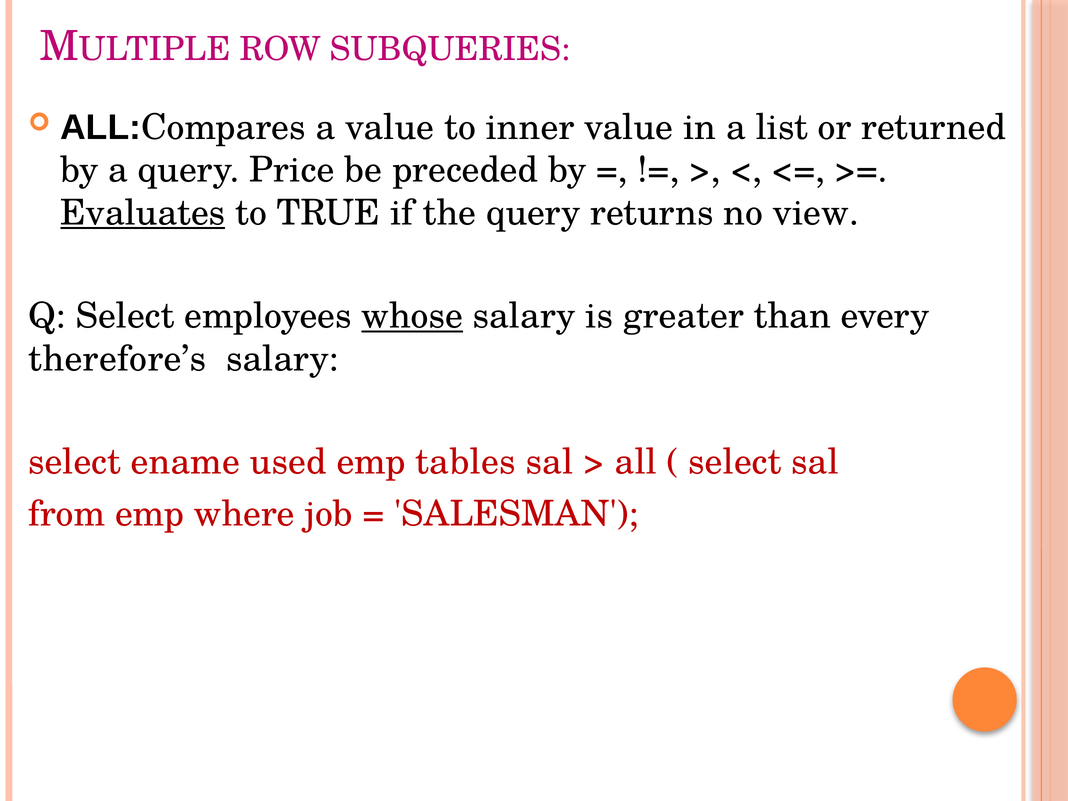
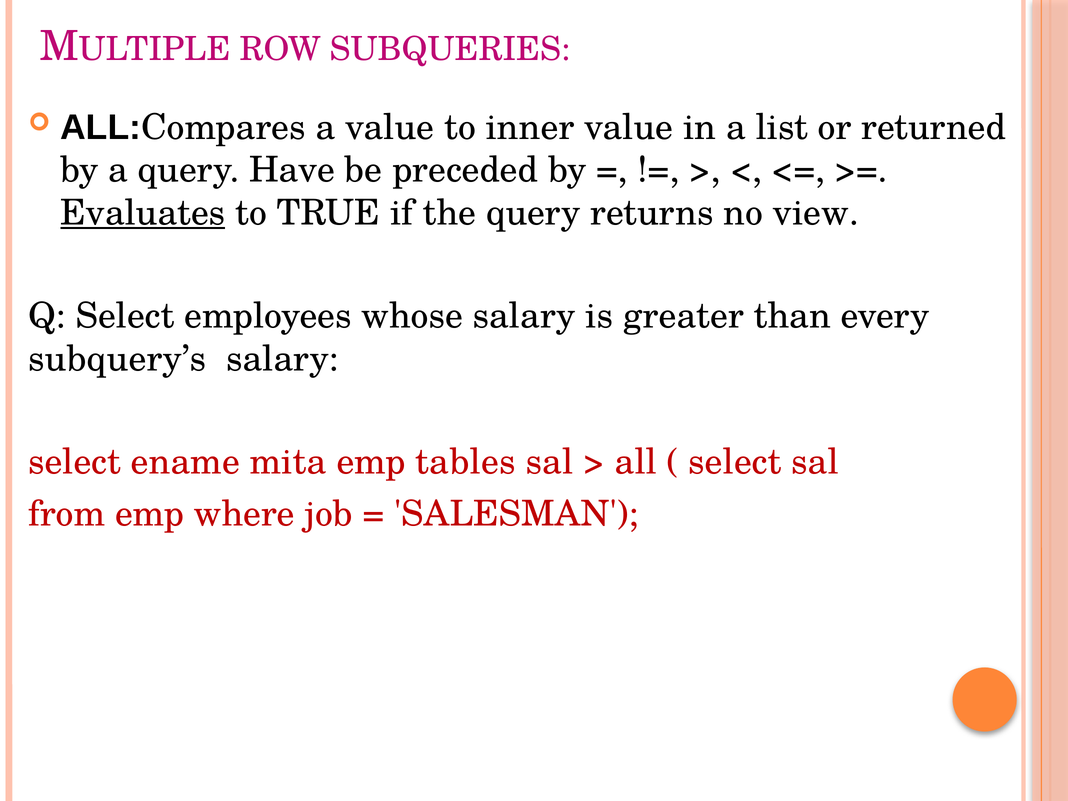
Price: Price -> Have
whose underline: present -> none
therefore’s: therefore’s -> subquery’s
used: used -> mita
